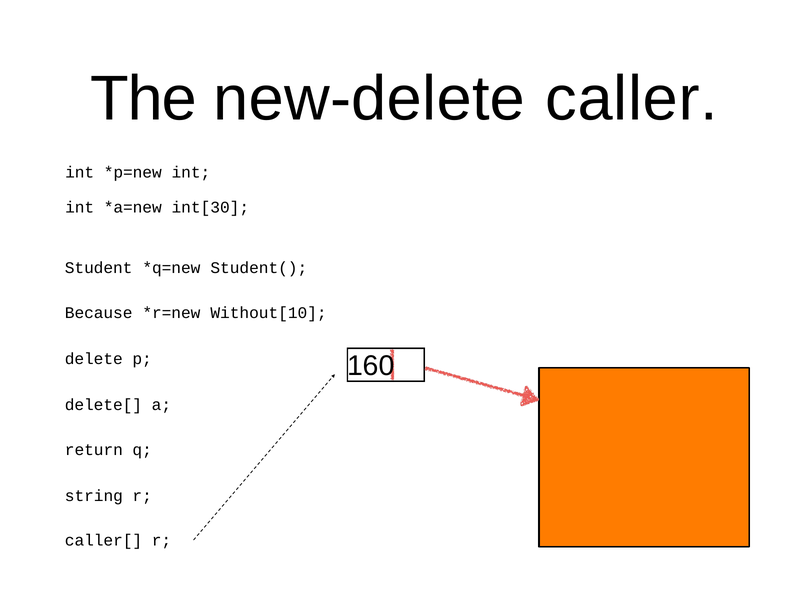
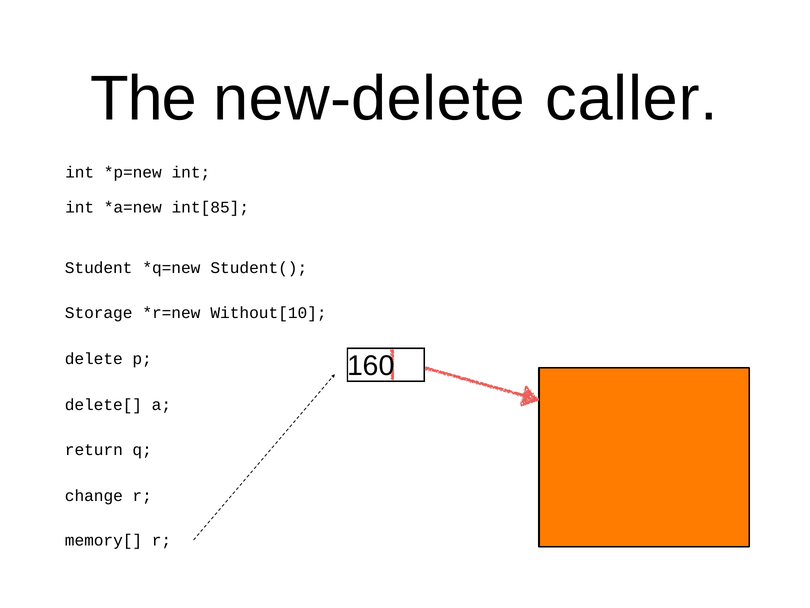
int[30: int[30 -> int[85
Because: Because -> Storage
string: string -> change
caller[: caller[ -> memory[
